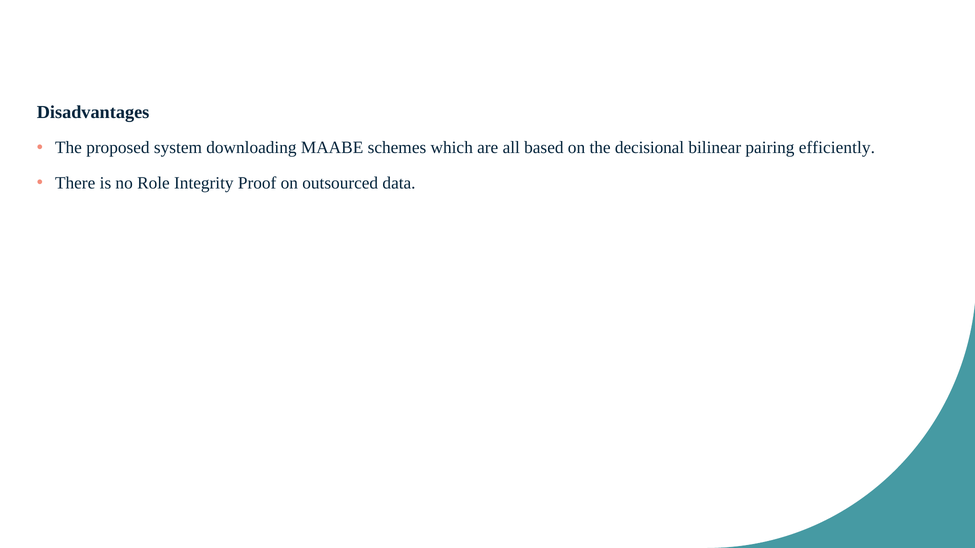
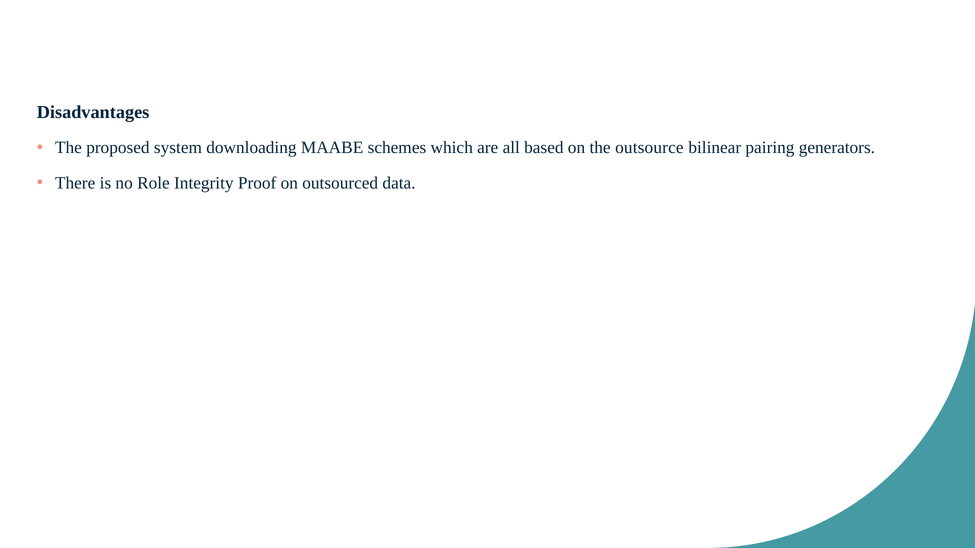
decisional: decisional -> outsource
efficiently: efficiently -> generators
